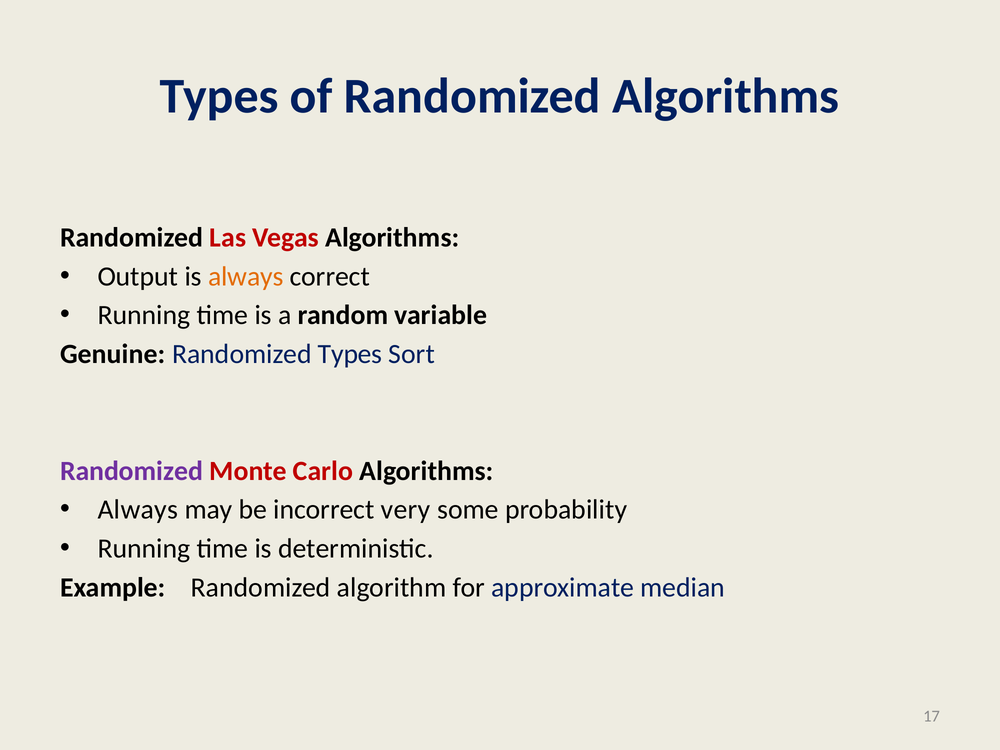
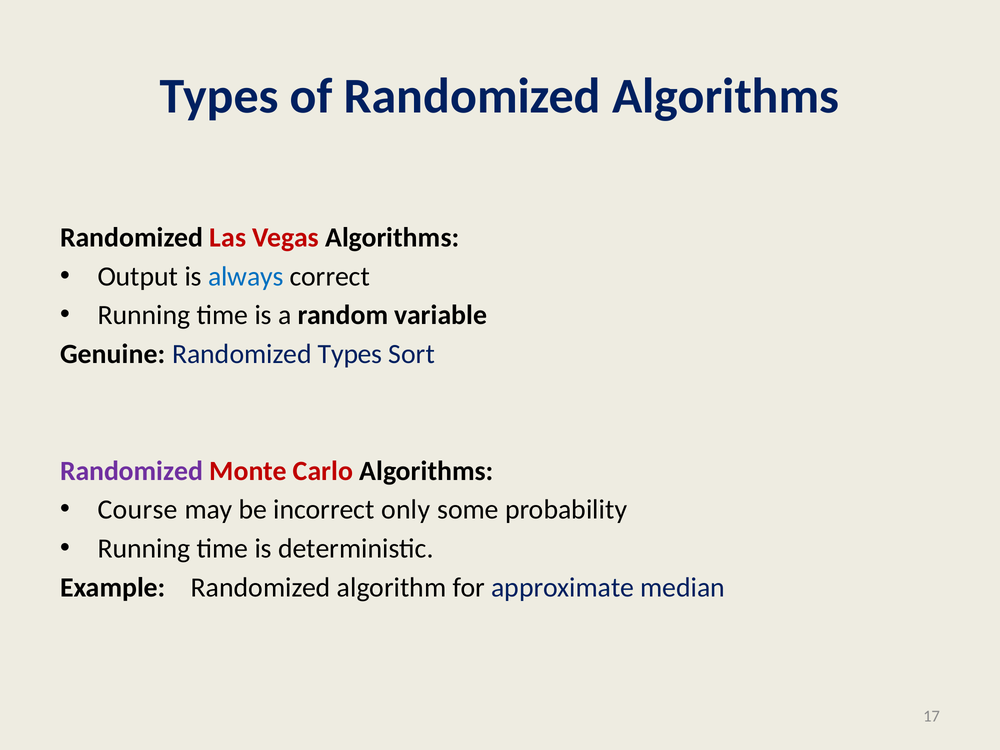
always at (246, 276) colour: orange -> blue
Always at (138, 510): Always -> Course
very: very -> only
